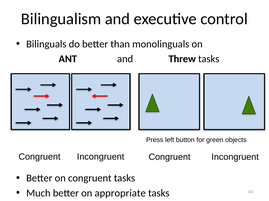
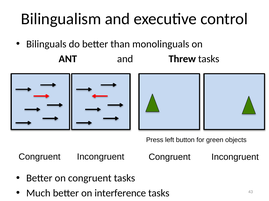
appropriate: appropriate -> interference
